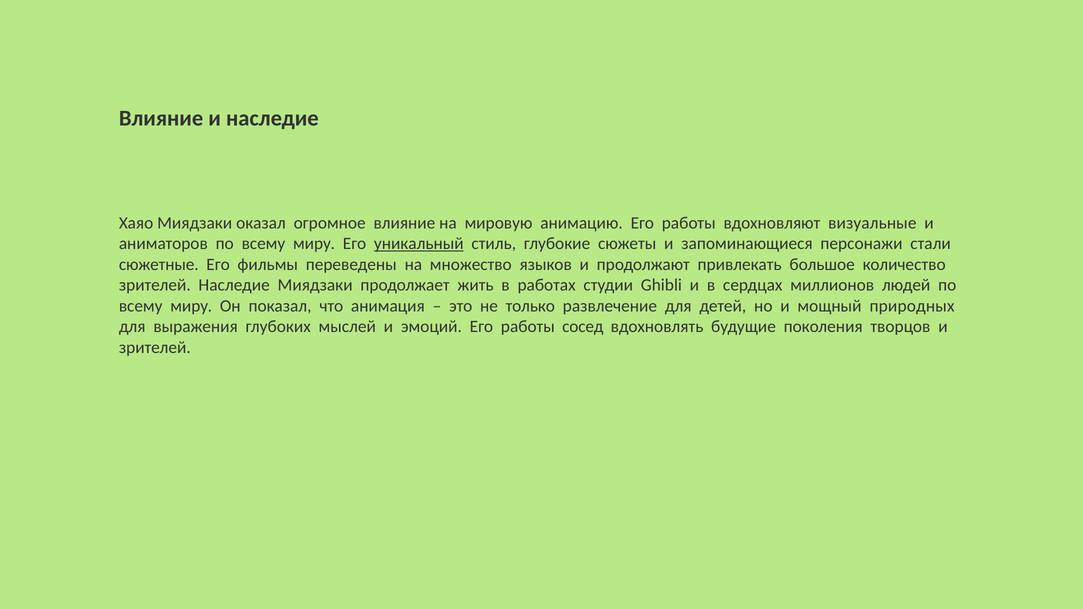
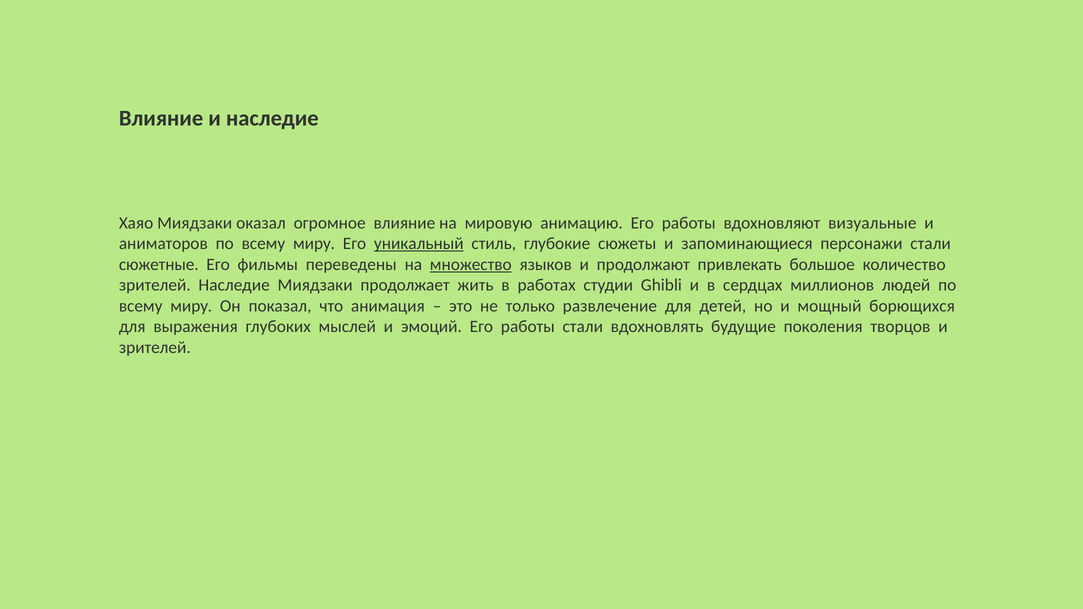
множество underline: none -> present
природных: природных -> борющихся
работы сосед: сосед -> стали
